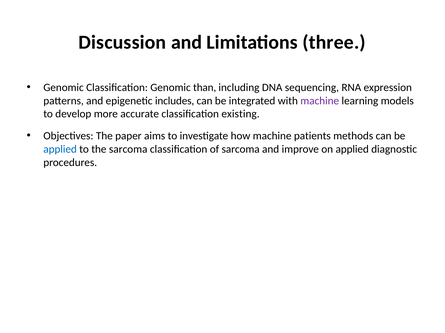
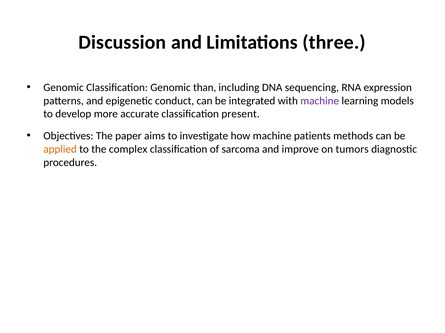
includes: includes -> conduct
existing: existing -> present
applied at (60, 149) colour: blue -> orange
the sarcoma: sarcoma -> complex
on applied: applied -> tumors
